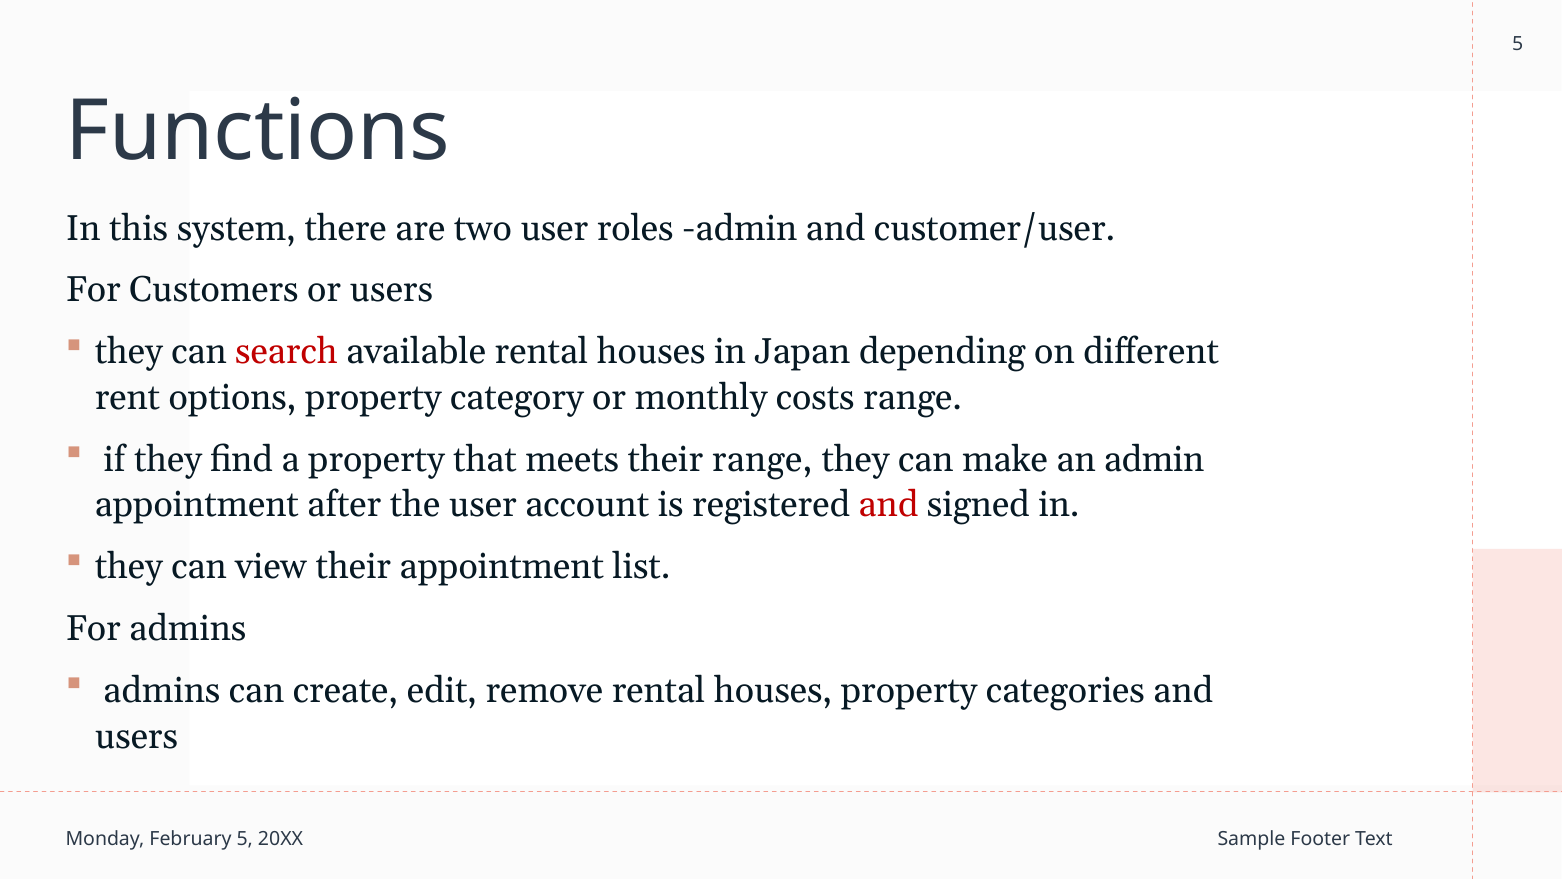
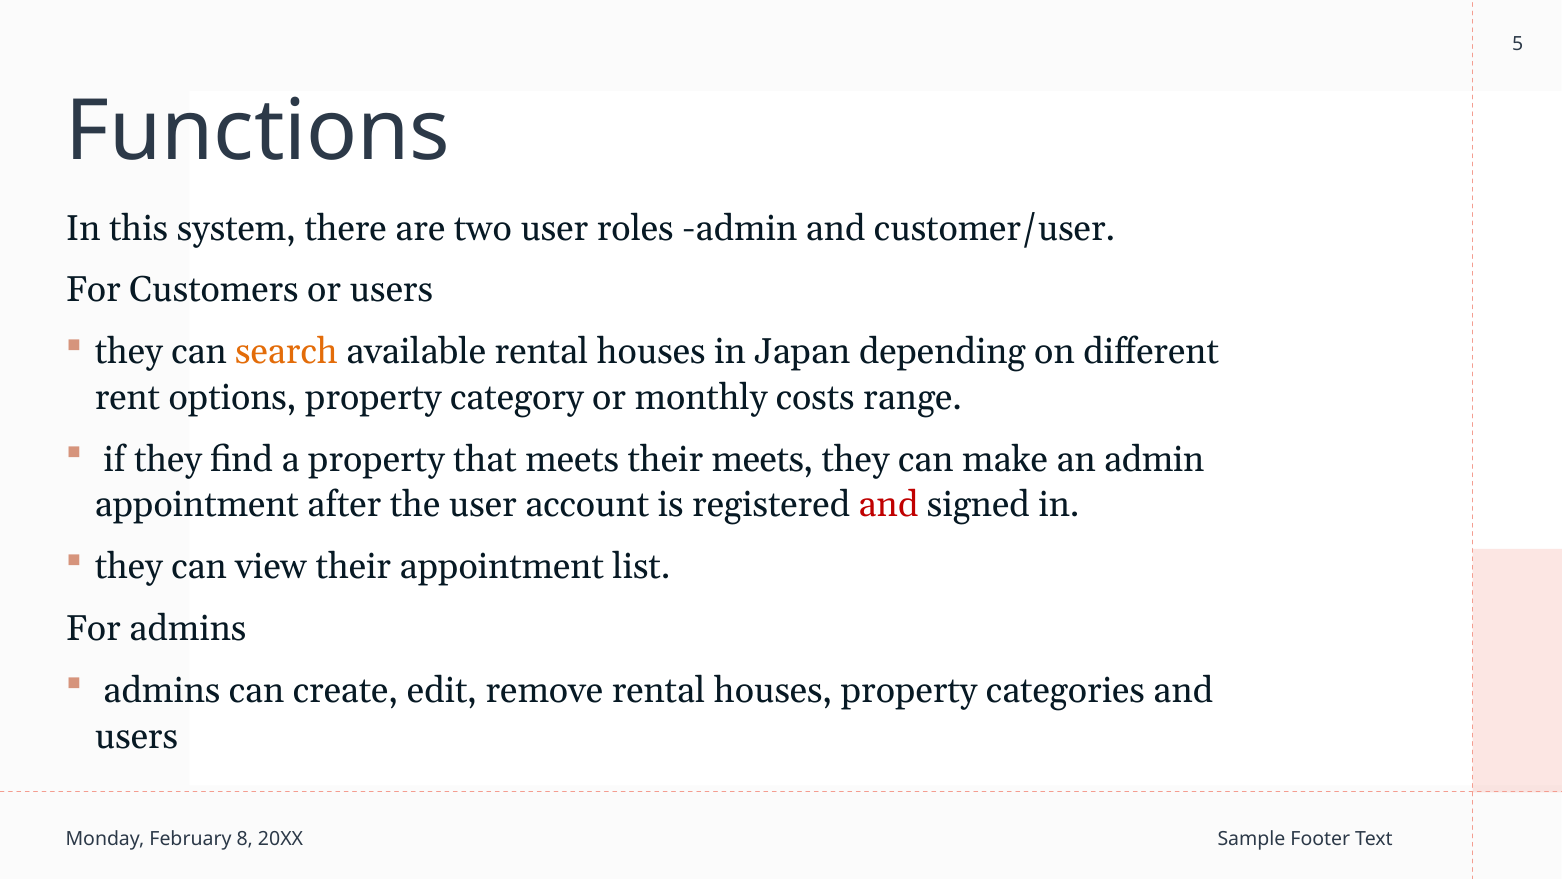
search colour: red -> orange
their range: range -> meets
February 5: 5 -> 8
